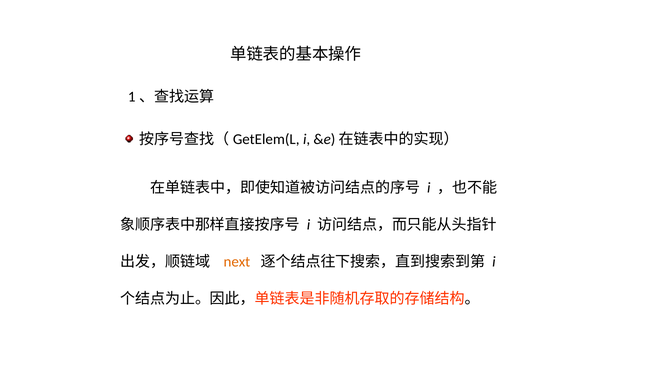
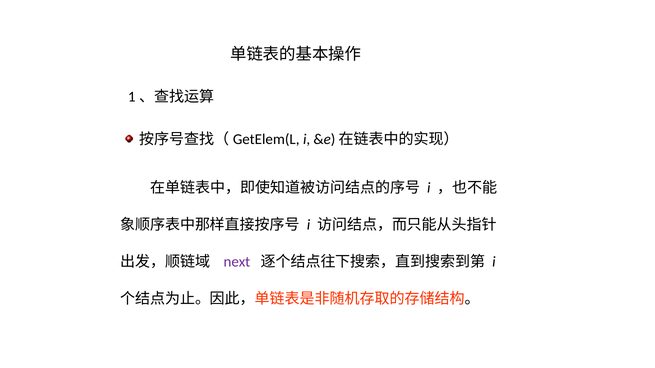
next colour: orange -> purple
